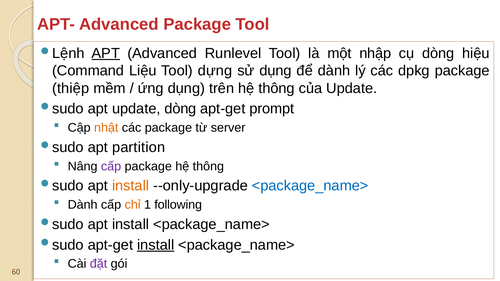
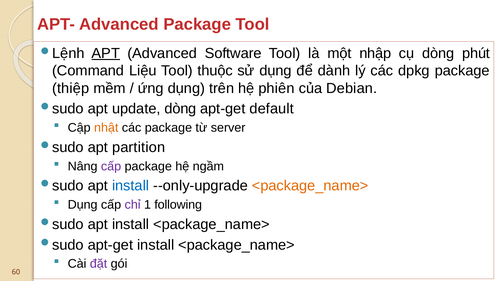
Runlevel: Runlevel -> Software
hiệu: hiệu -> phút
dựng: dựng -> thuộc
trên hệ thông: thông -> phiên
của Update: Update -> Debian
prompt: prompt -> default
package hệ thông: thông -> ngầm
install at (131, 186) colour: orange -> blue
<package_name> at (310, 186) colour: blue -> orange
Dành at (83, 205): Dành -> Dụng
chỉ colour: orange -> purple
install at (156, 245) underline: present -> none
